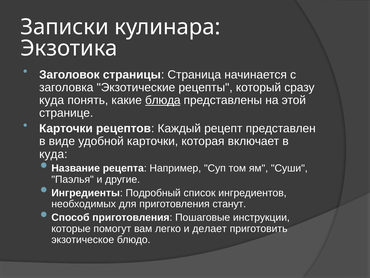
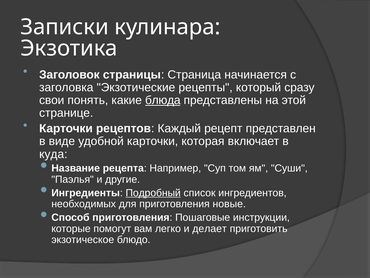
куда at (52, 100): куда -> свои
Подробный underline: none -> present
станут: станут -> новые
